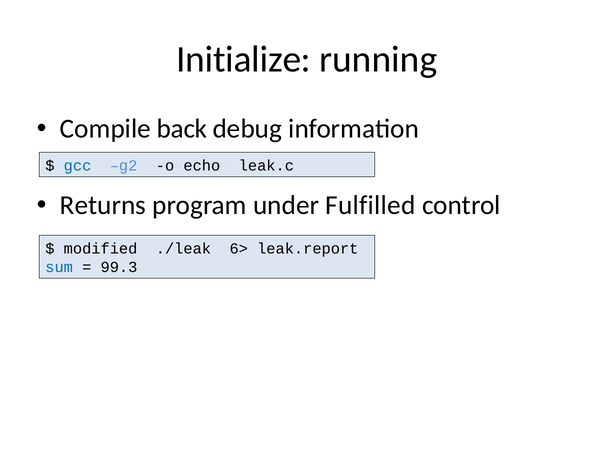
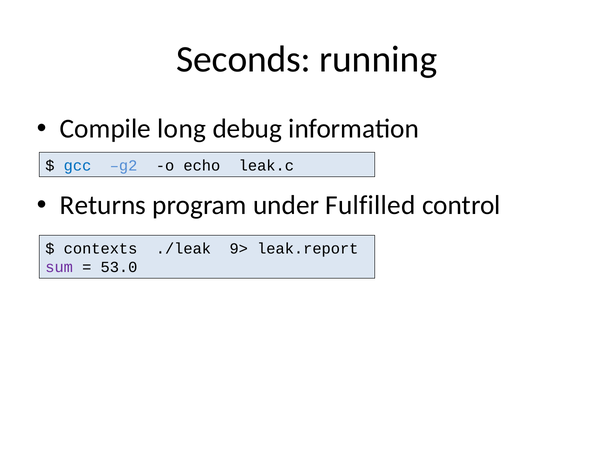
Initialize: Initialize -> Seconds
back: back -> long
modified: modified -> contexts
6>: 6> -> 9>
sum colour: blue -> purple
99.3: 99.3 -> 53.0
